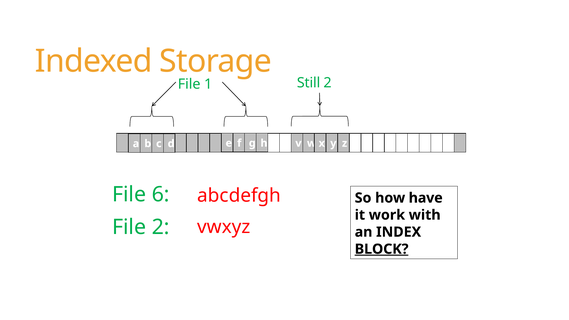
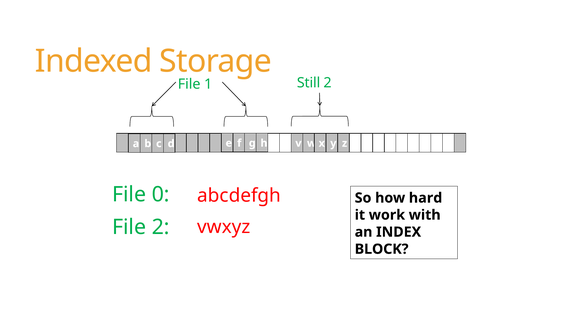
6: 6 -> 0
have: have -> hard
BLOCK underline: present -> none
